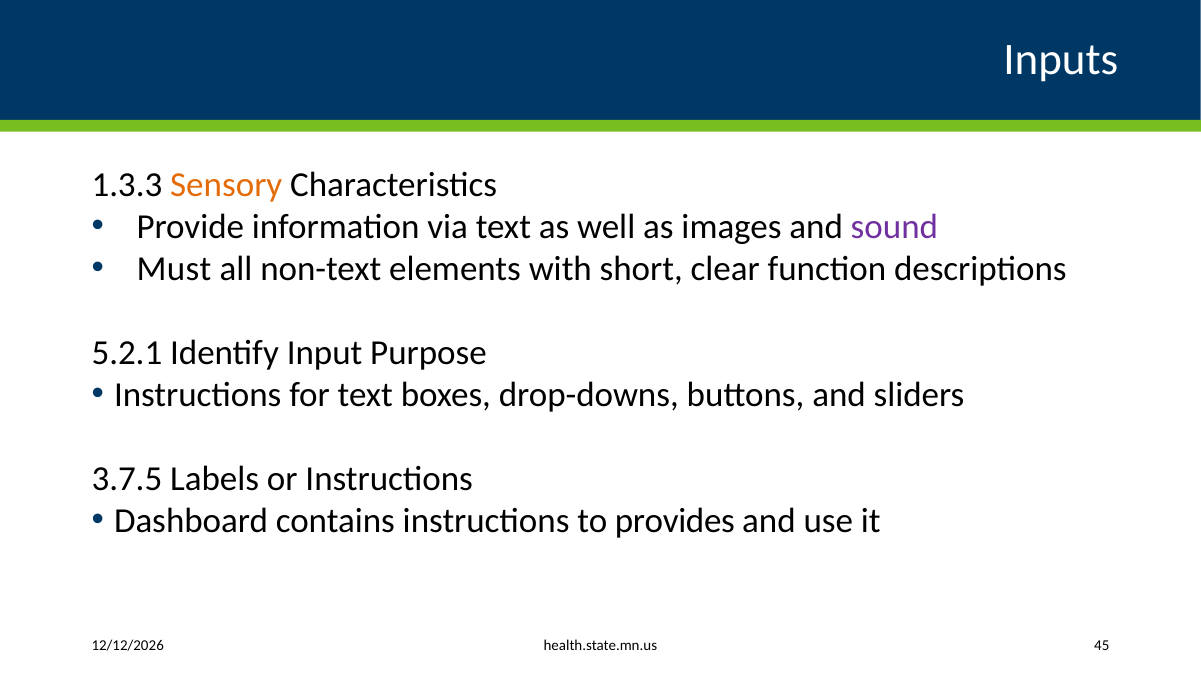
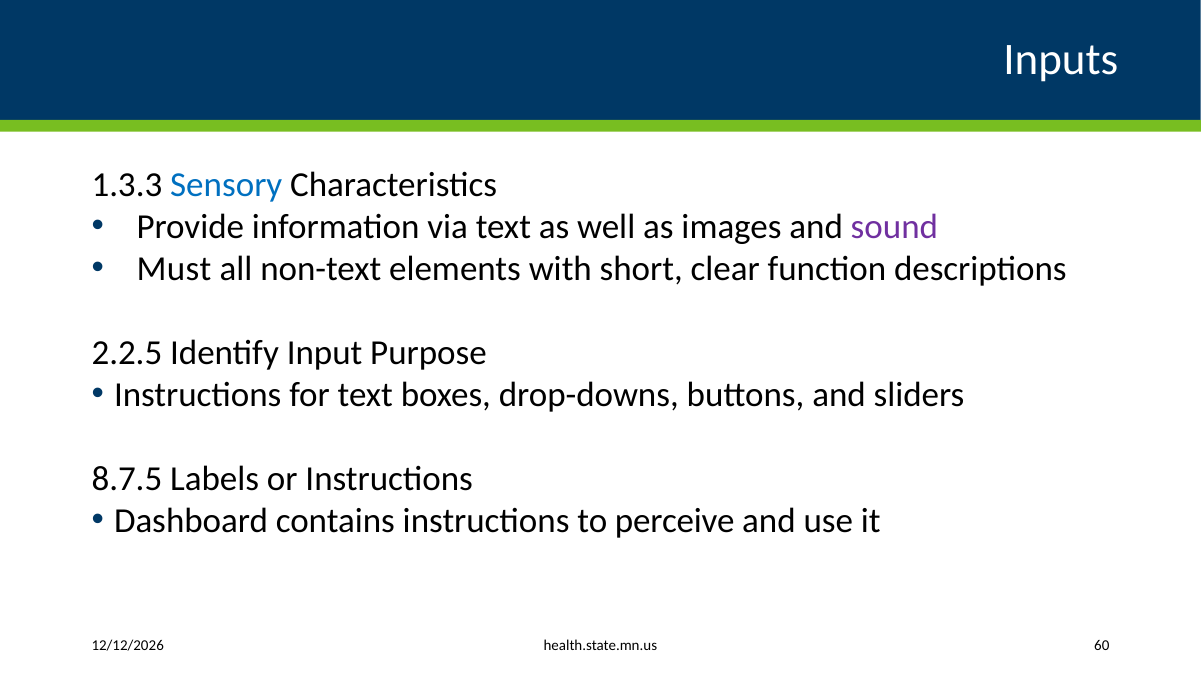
Sensory colour: orange -> blue
5.2.1: 5.2.1 -> 2.2.5
3.7.5: 3.7.5 -> 8.7.5
provides: provides -> perceive
45: 45 -> 60
